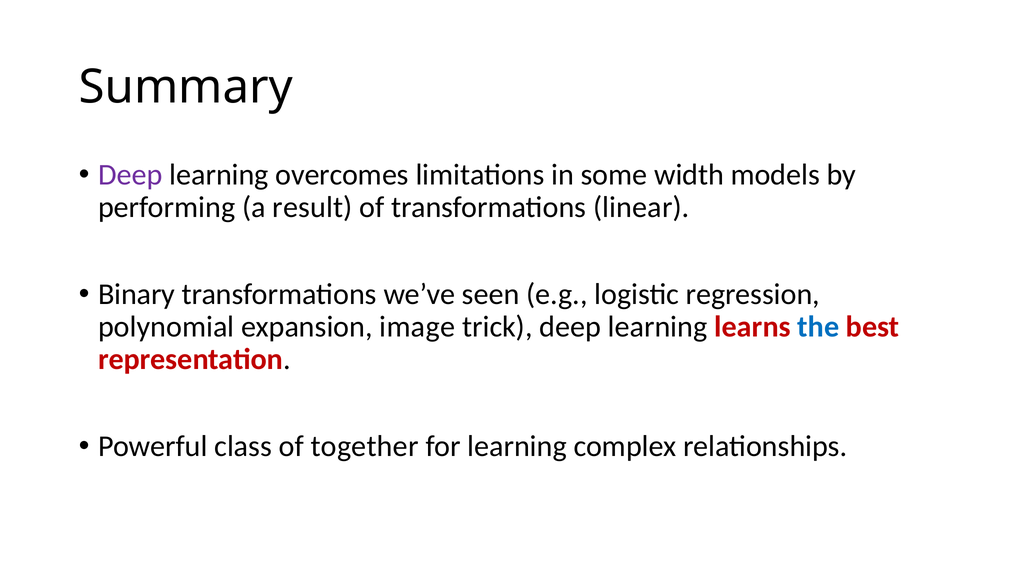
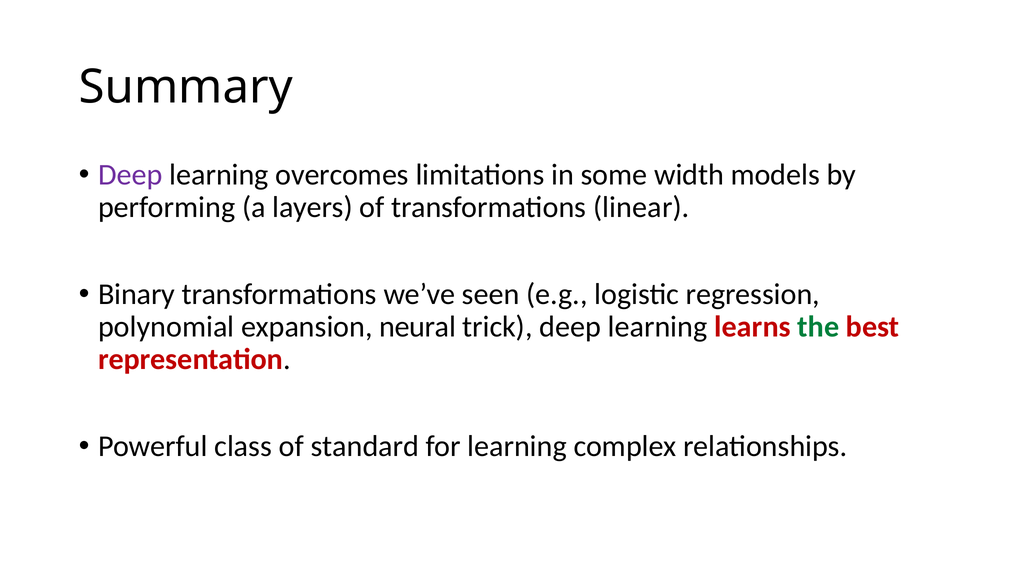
result: result -> layers
image: image -> neural
the colour: blue -> green
together: together -> standard
